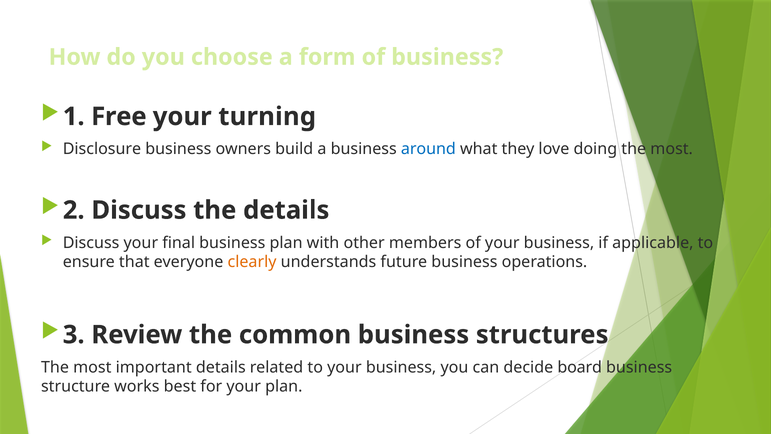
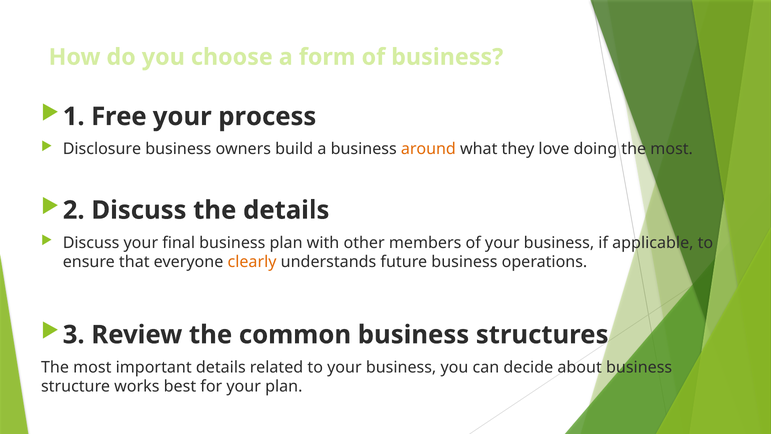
turning: turning -> process
around colour: blue -> orange
board: board -> about
